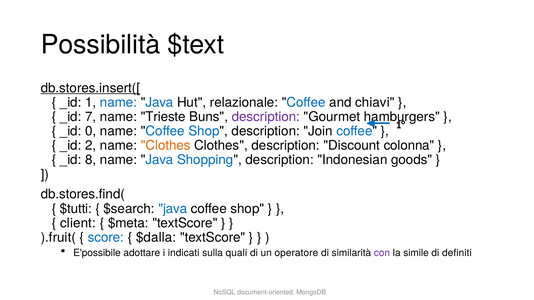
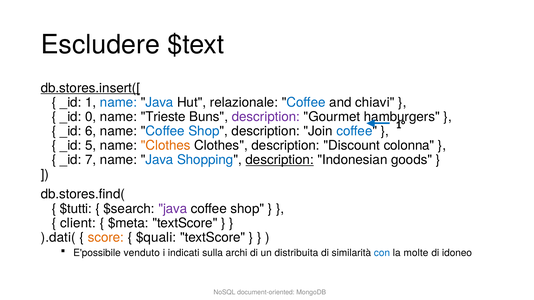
Possibilità: Possibilità -> Escludere
7: 7 -> 0
0: 0 -> 6
2: 2 -> 5
8: 8 -> 7
description at (280, 160) underline: none -> present
java at (173, 209) colour: blue -> purple
).fruit(: ).fruit( -> ).dati(
score colour: blue -> orange
$dalla: $dalla -> $quali
adottare: adottare -> venduto
quali: quali -> archi
operatore: operatore -> distribuita
con colour: purple -> blue
simile: simile -> molte
definiti: definiti -> idoneo
